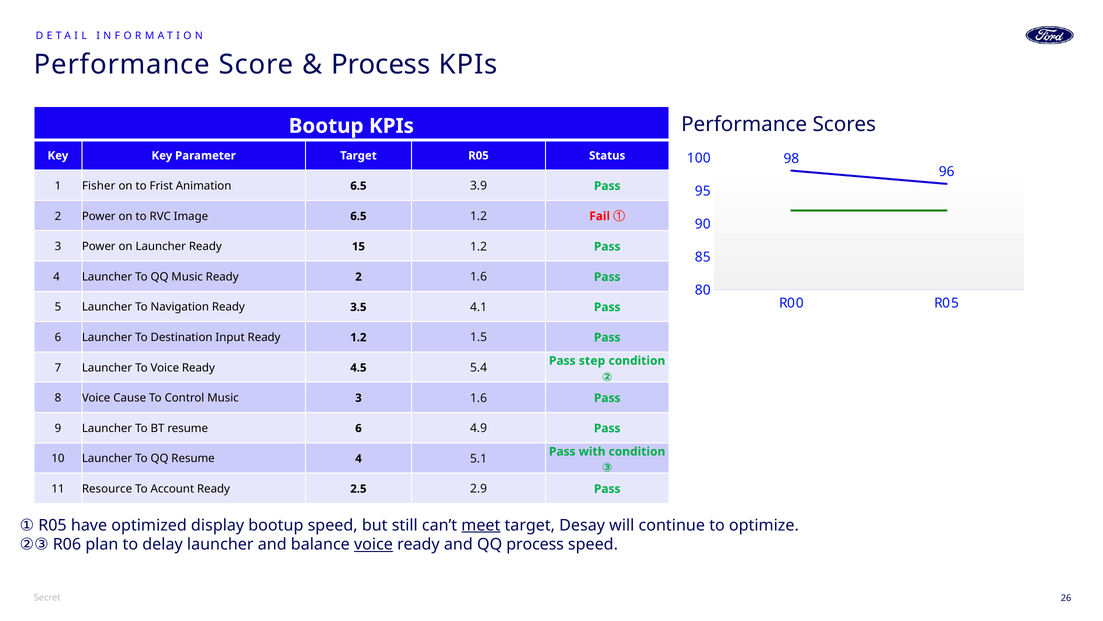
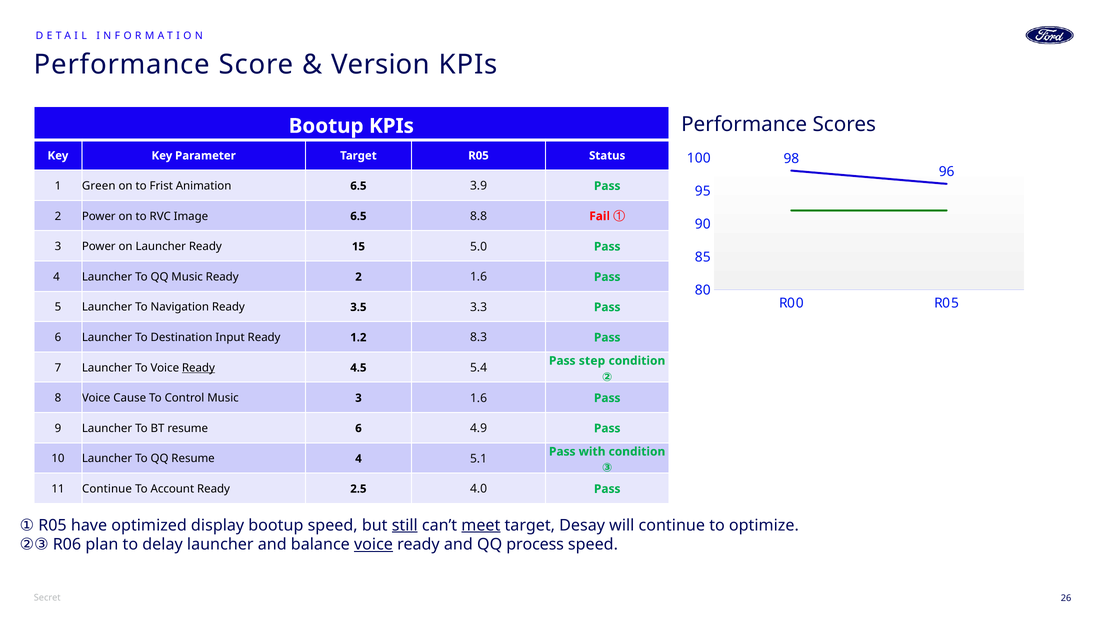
Process at (381, 64): Process -> Version
Fisher: Fisher -> Green
6.5 1.2: 1.2 -> 8.8
15 1.2: 1.2 -> 5.0
4.1: 4.1 -> 3.3
1.5: 1.5 -> 8.3
Ready at (198, 367) underline: none -> present
11 Resource: Resource -> Continue
2.9: 2.9 -> 4.0
still underline: none -> present
